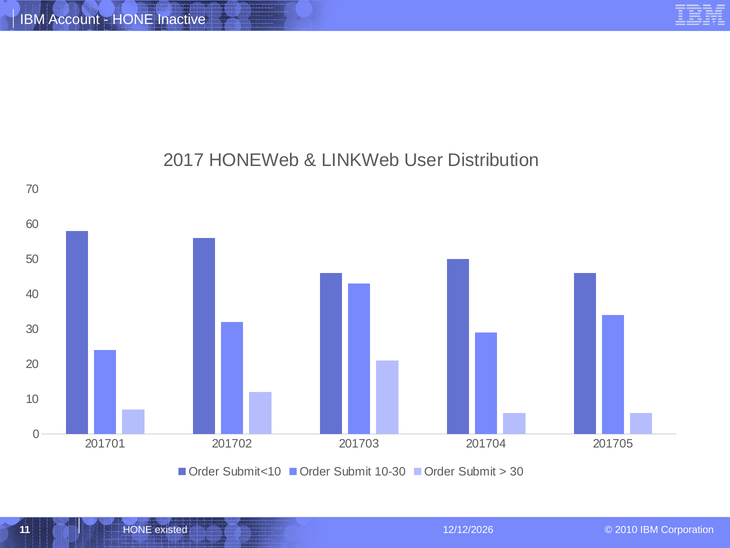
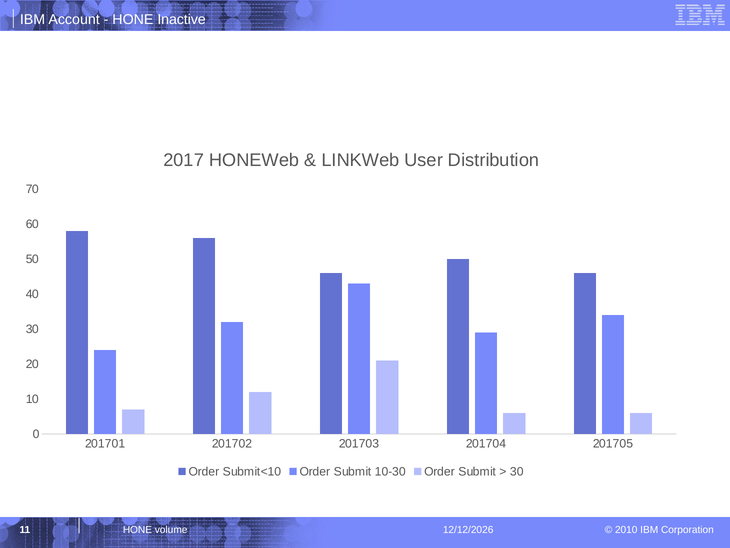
existed: existed -> volume
